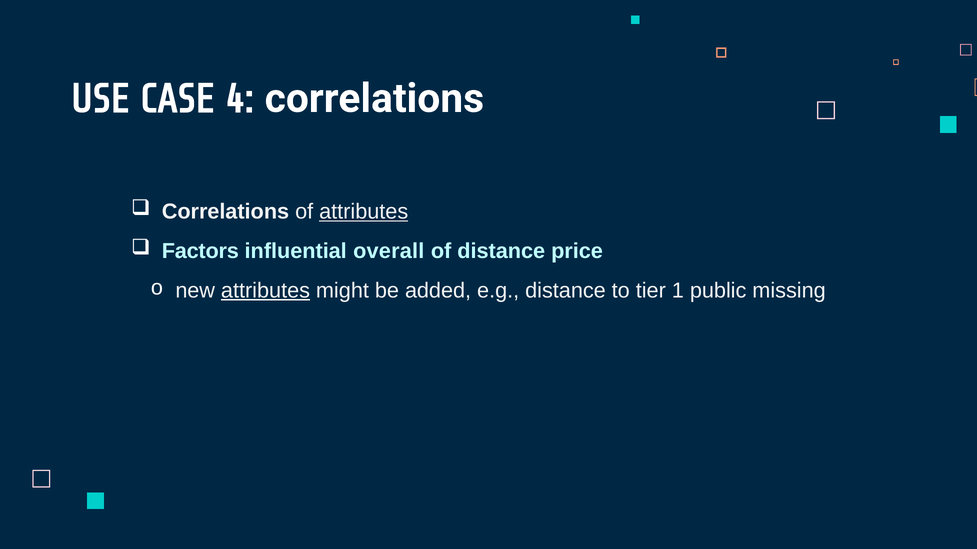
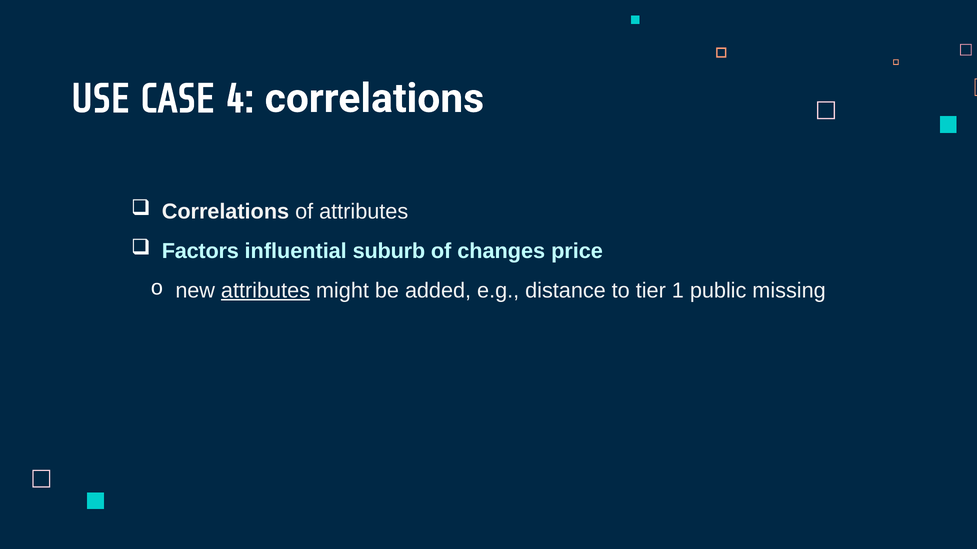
attributes at (364, 212) underline: present -> none
overall: overall -> suburb
of distance: distance -> changes
